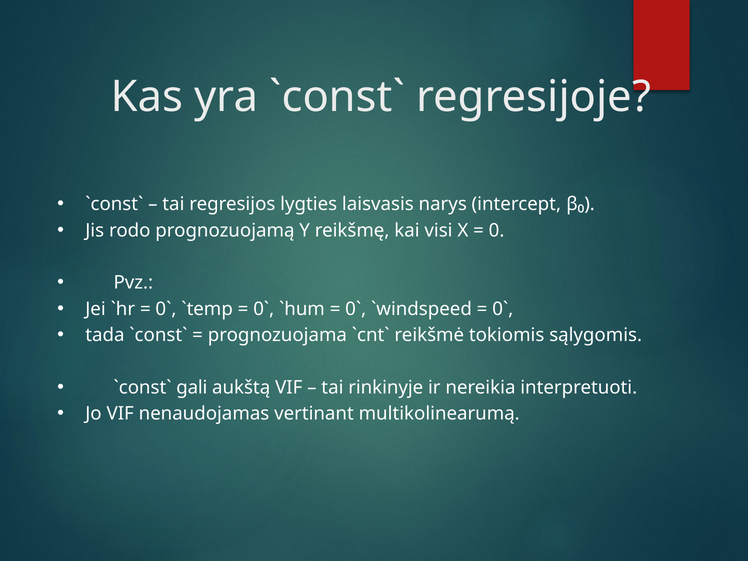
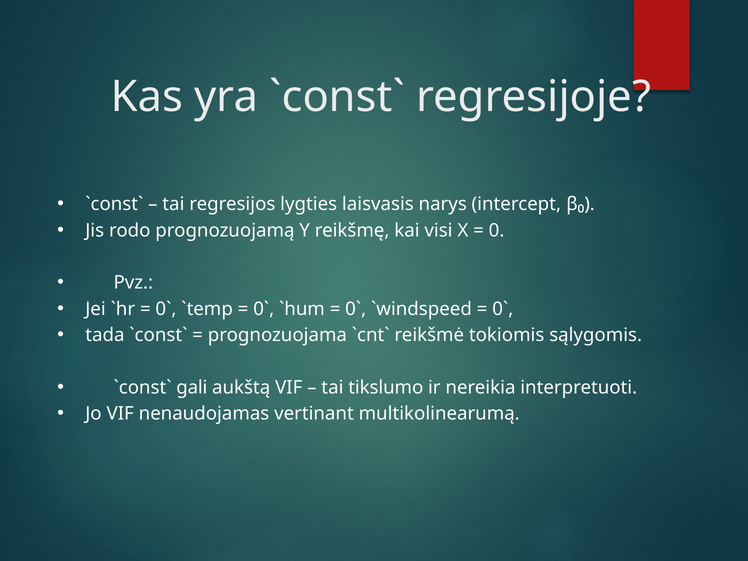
rinkinyje: rinkinyje -> tikslumo
